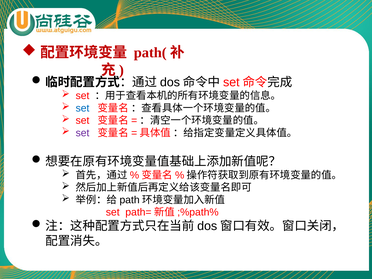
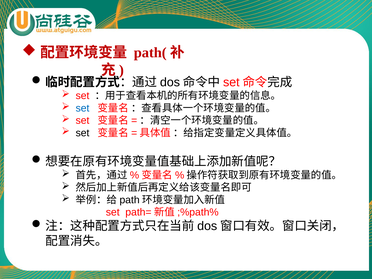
set at (83, 133) colour: purple -> black
